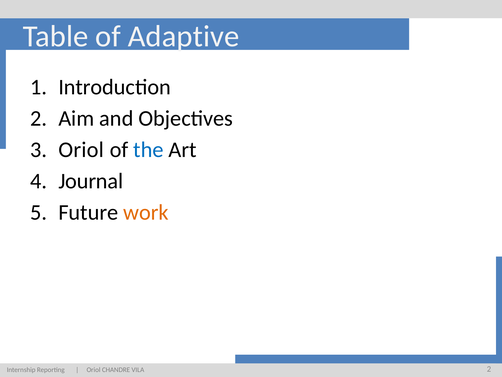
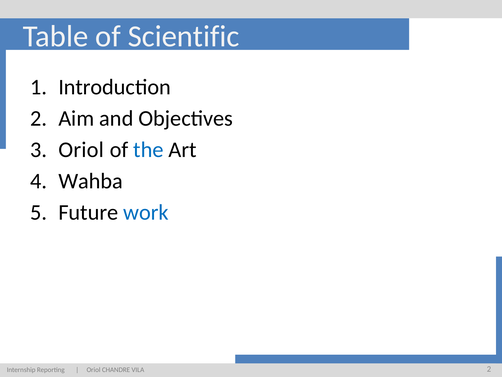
Adaptive: Adaptive -> Scientific
Journal: Journal -> Wahba
work colour: orange -> blue
